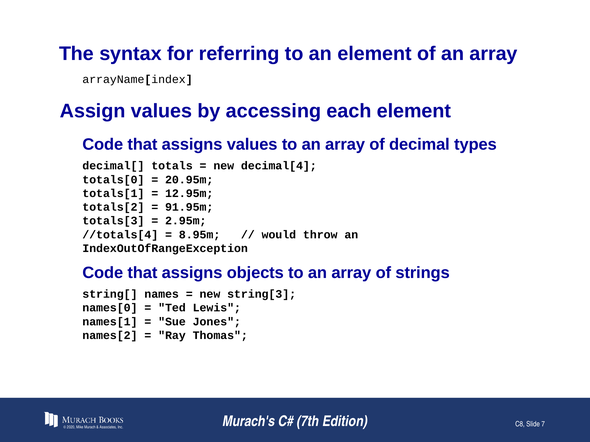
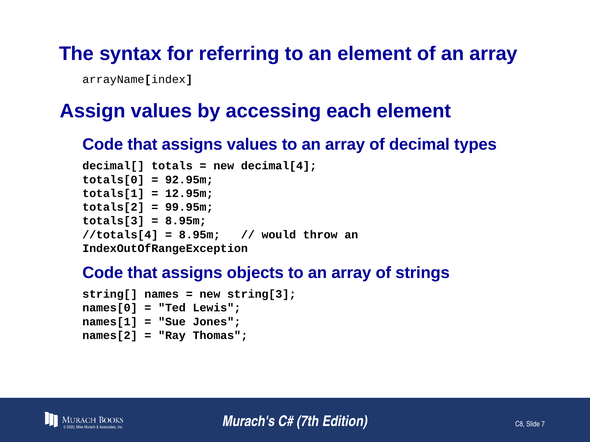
20.95m: 20.95m -> 92.95m
91.95m: 91.95m -> 99.95m
2.95m at (186, 221): 2.95m -> 8.95m
